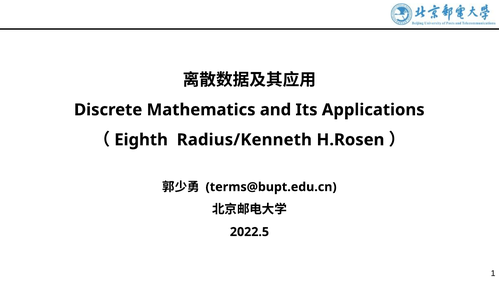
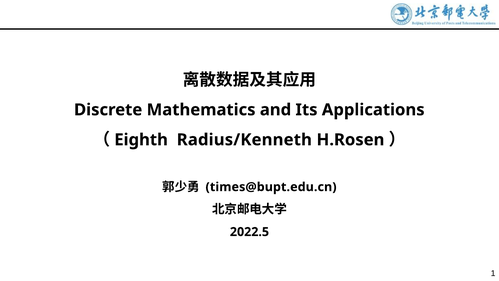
terms@bupt.edu.cn: terms@bupt.edu.cn -> times@bupt.edu.cn
